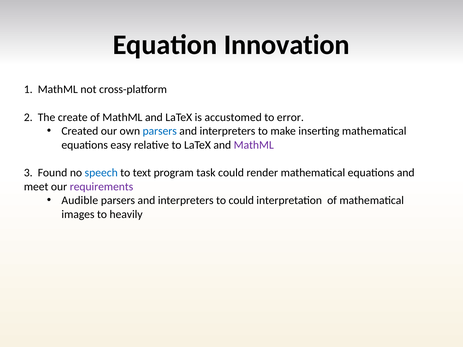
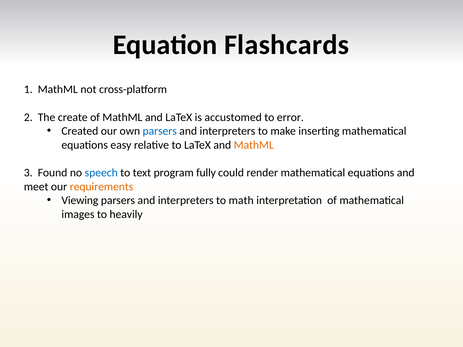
Innovation: Innovation -> Flashcards
MathML at (254, 145) colour: purple -> orange
task: task -> fully
requirements colour: purple -> orange
Audible: Audible -> Viewing
to could: could -> math
